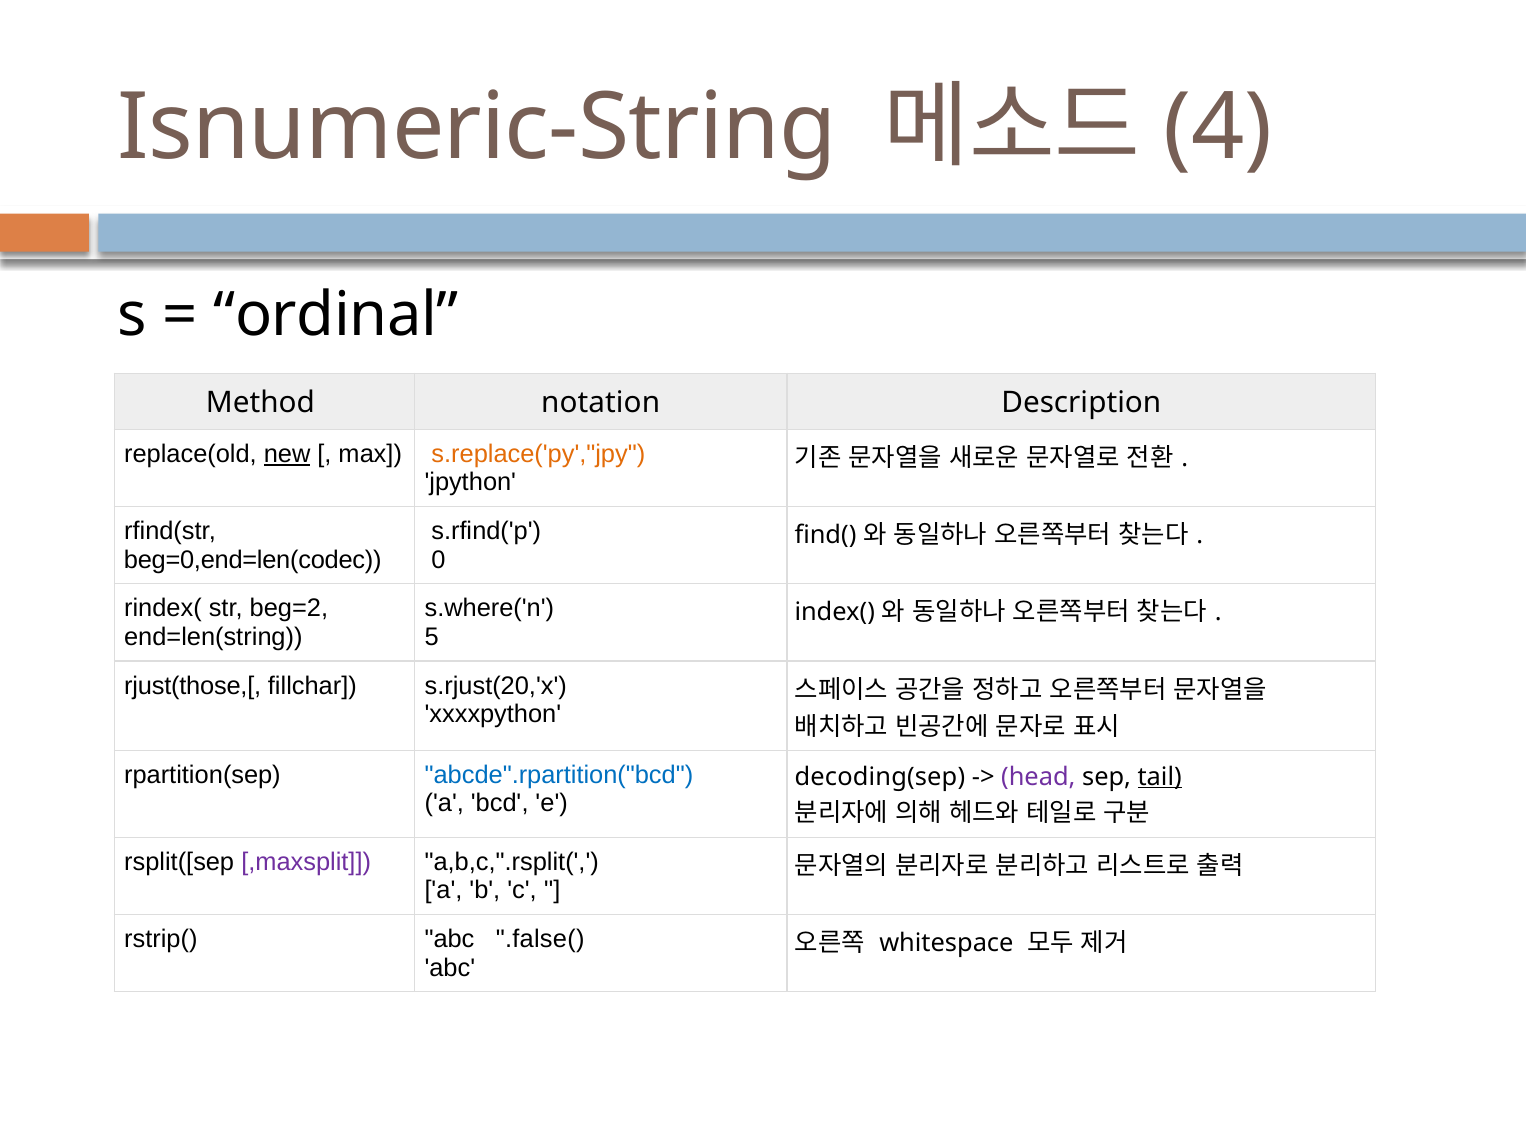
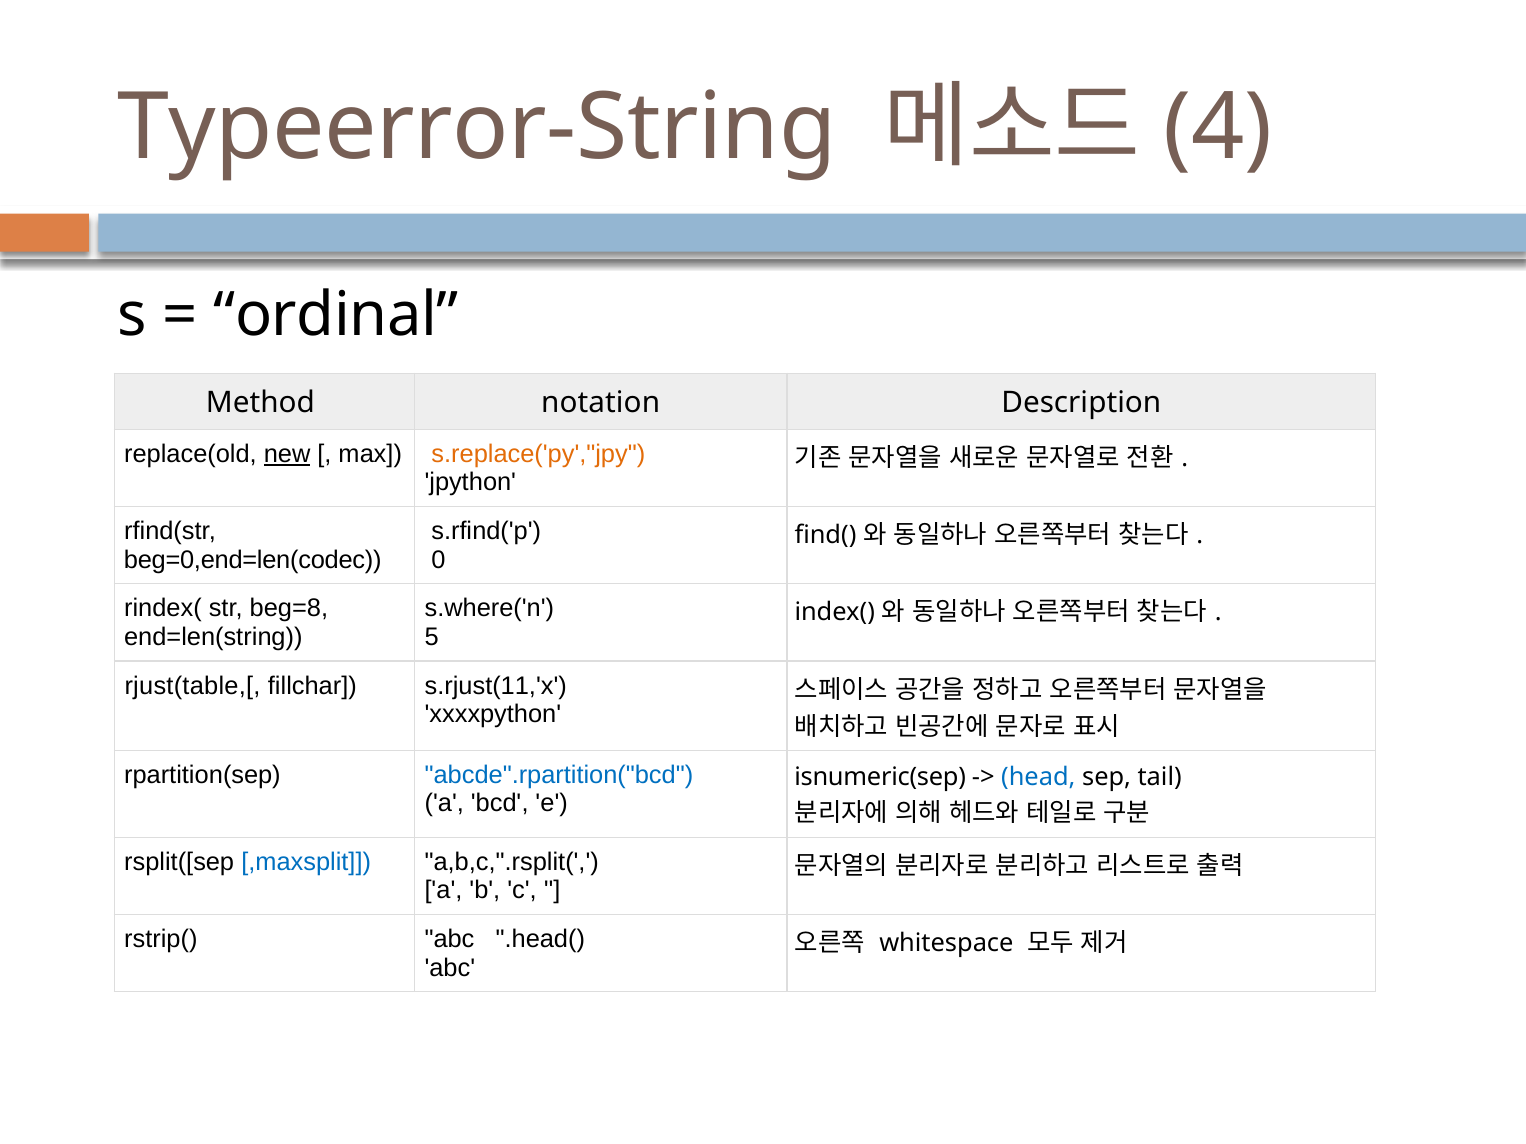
Isnumeric-String: Isnumeric-String -> Typeerror-String
beg=2: beg=2 -> beg=8
rjust(those,[: rjust(those,[ -> rjust(table,[
s.rjust(20,'x: s.rjust(20,'x -> s.rjust(11,'x
decoding(sep: decoding(sep -> isnumeric(sep
head colour: purple -> blue
tail underline: present -> none
,maxsplit colour: purple -> blue
.false(: .false( -> .head(
